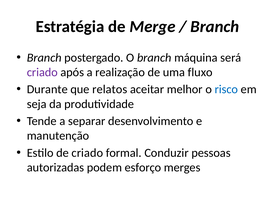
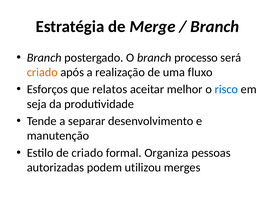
máquina: máquina -> processo
criado at (42, 72) colour: purple -> orange
Durante: Durante -> Esforços
Conduzir: Conduzir -> Organiza
esforço: esforço -> utilizou
